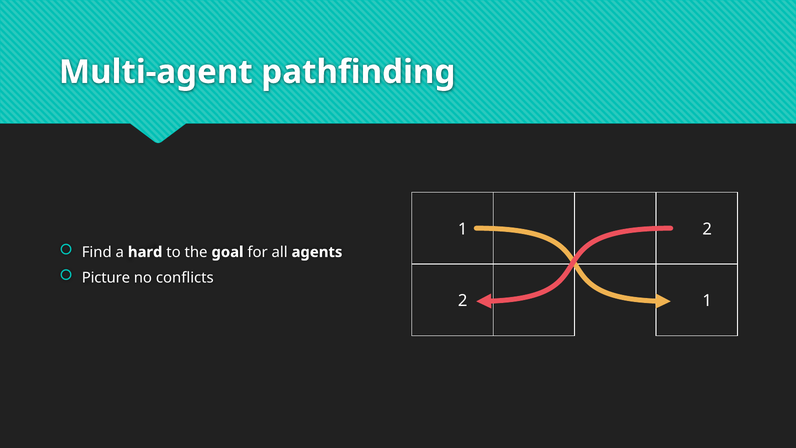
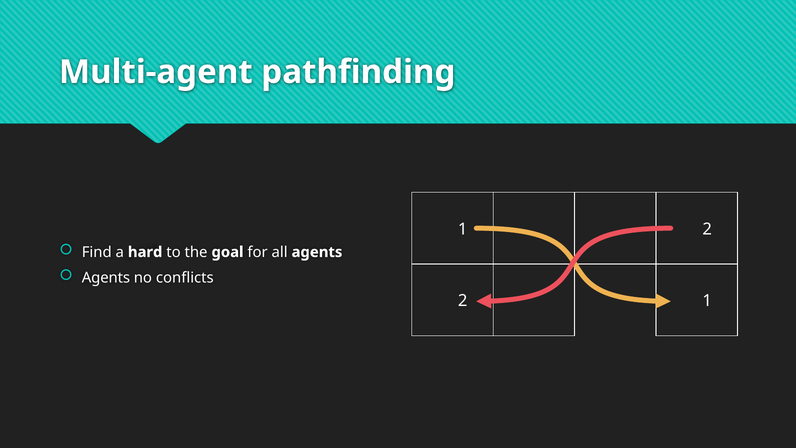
Picture at (106, 278): Picture -> Agents
